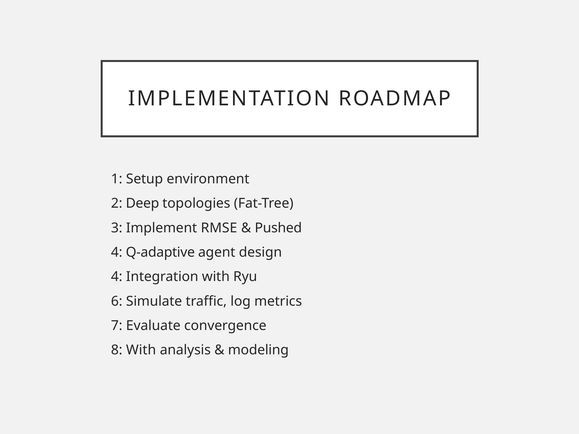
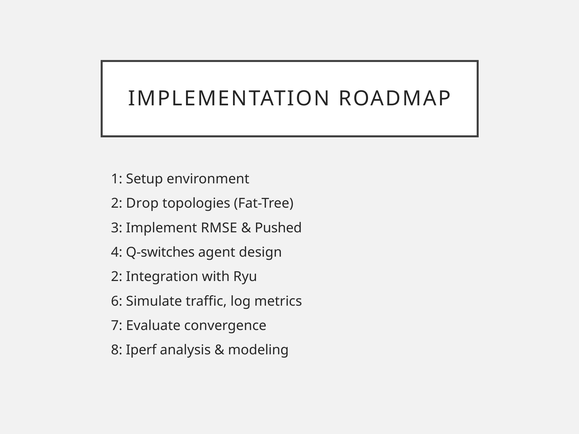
Deep: Deep -> Drop
Q-adaptive: Q-adaptive -> Q-switches
4 at (117, 277): 4 -> 2
8 With: With -> Iperf
